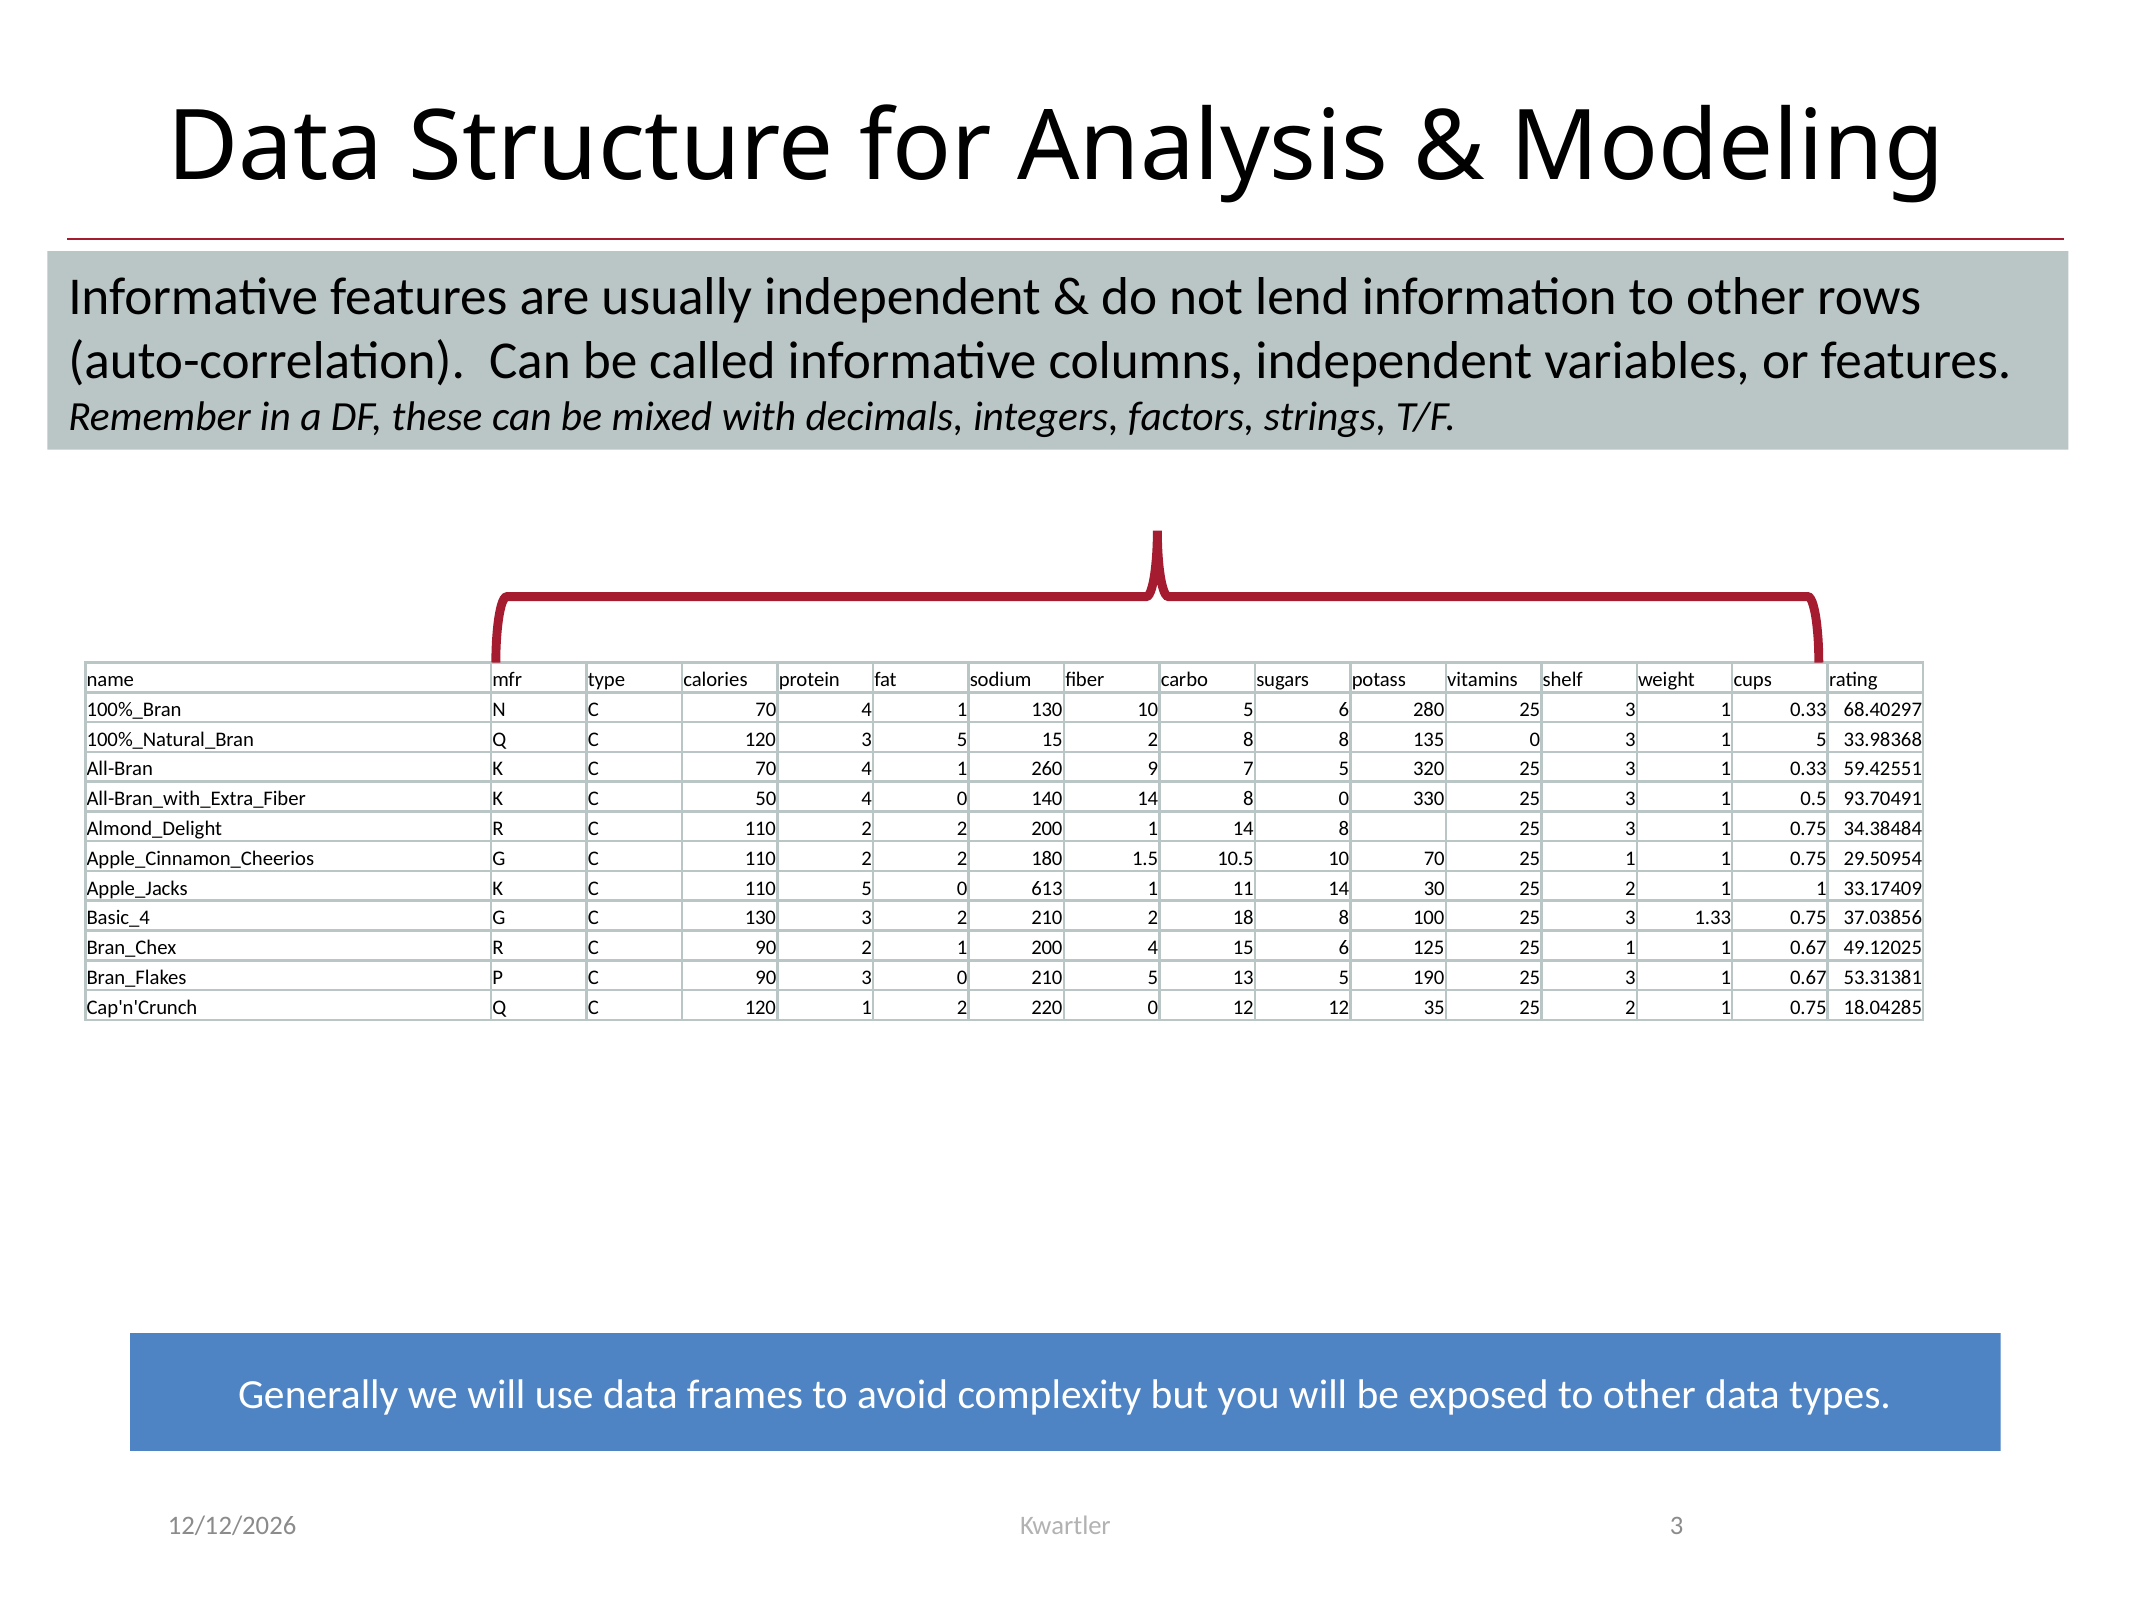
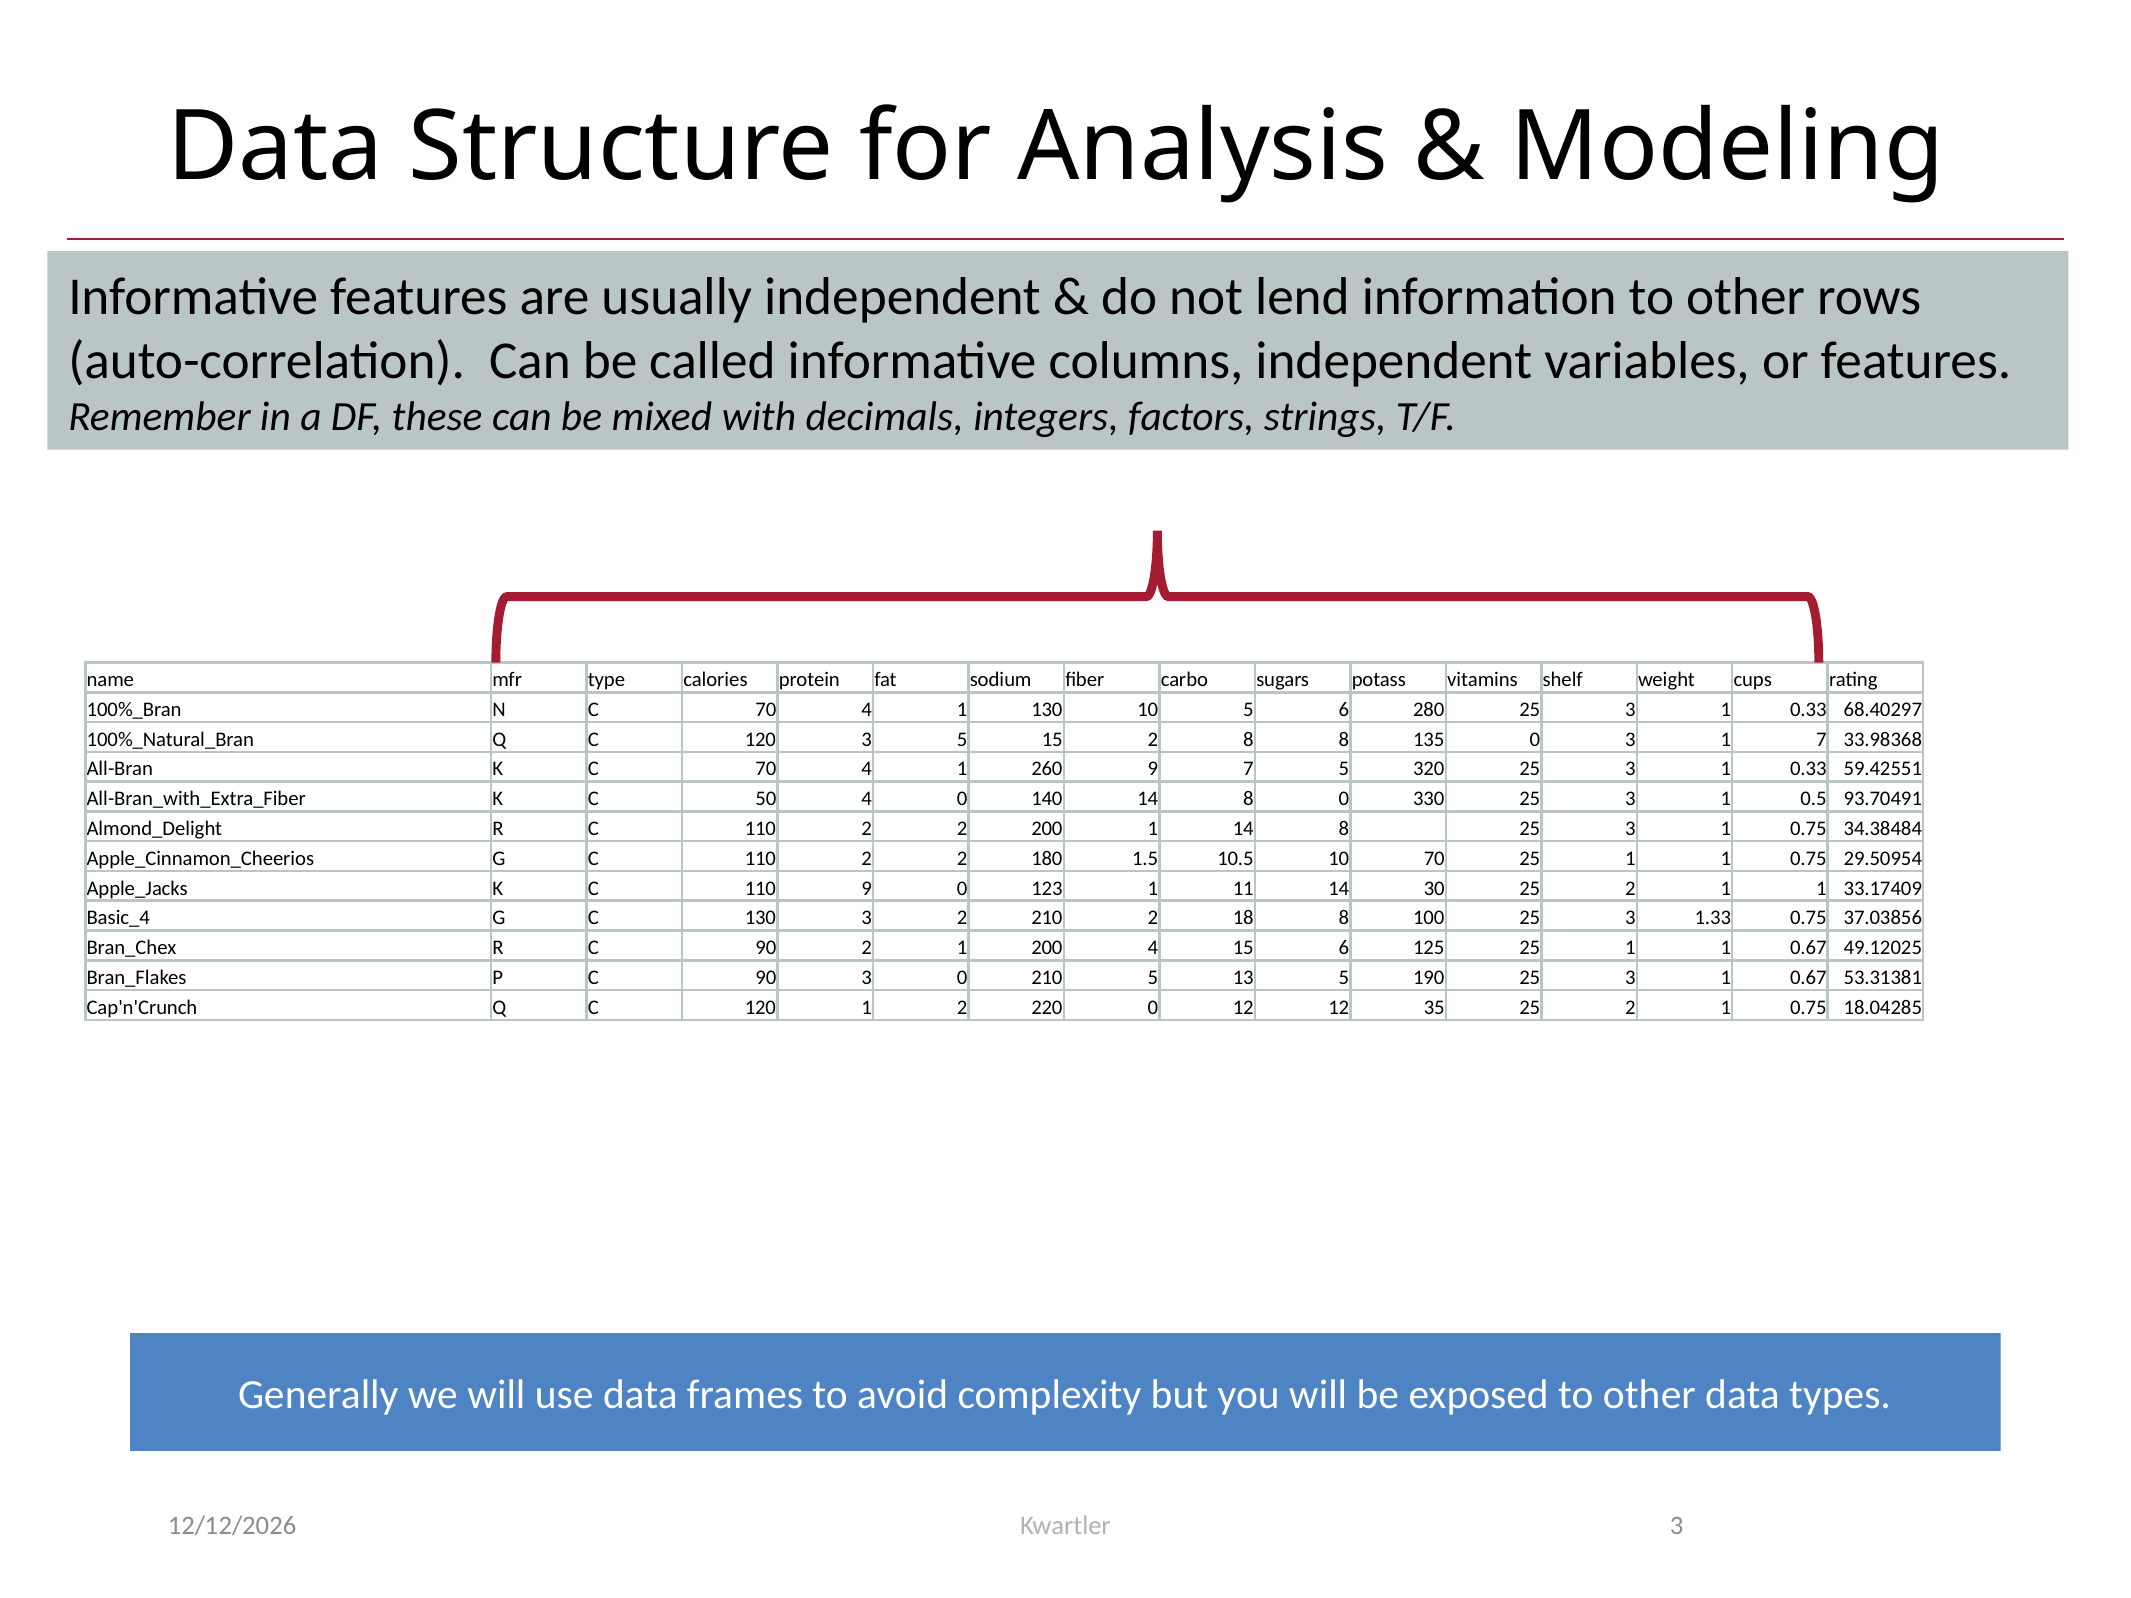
1 5: 5 -> 7
110 5: 5 -> 9
613: 613 -> 123
